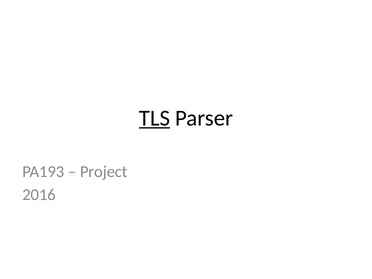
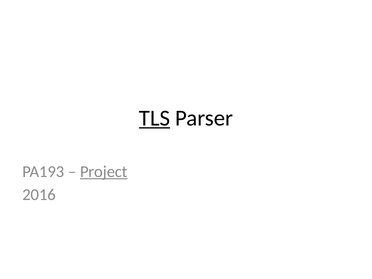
Project underline: none -> present
